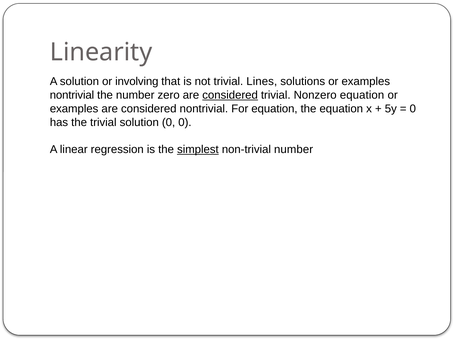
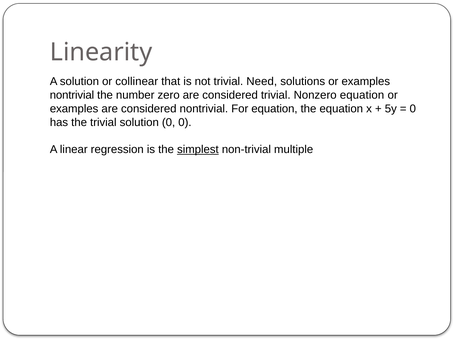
involving: involving -> collinear
Lines: Lines -> Need
considered at (230, 95) underline: present -> none
non-trivial number: number -> multiple
